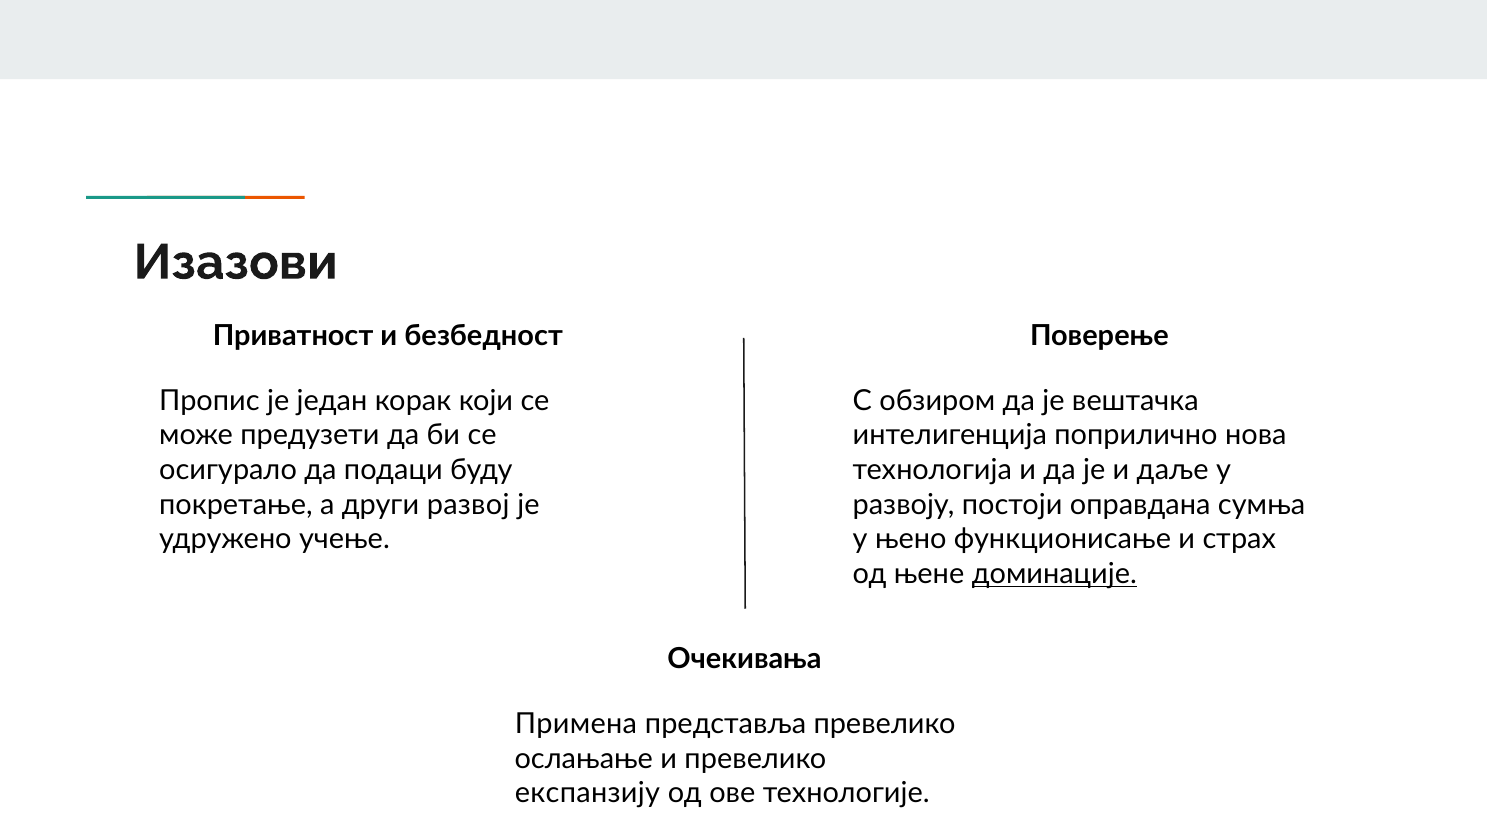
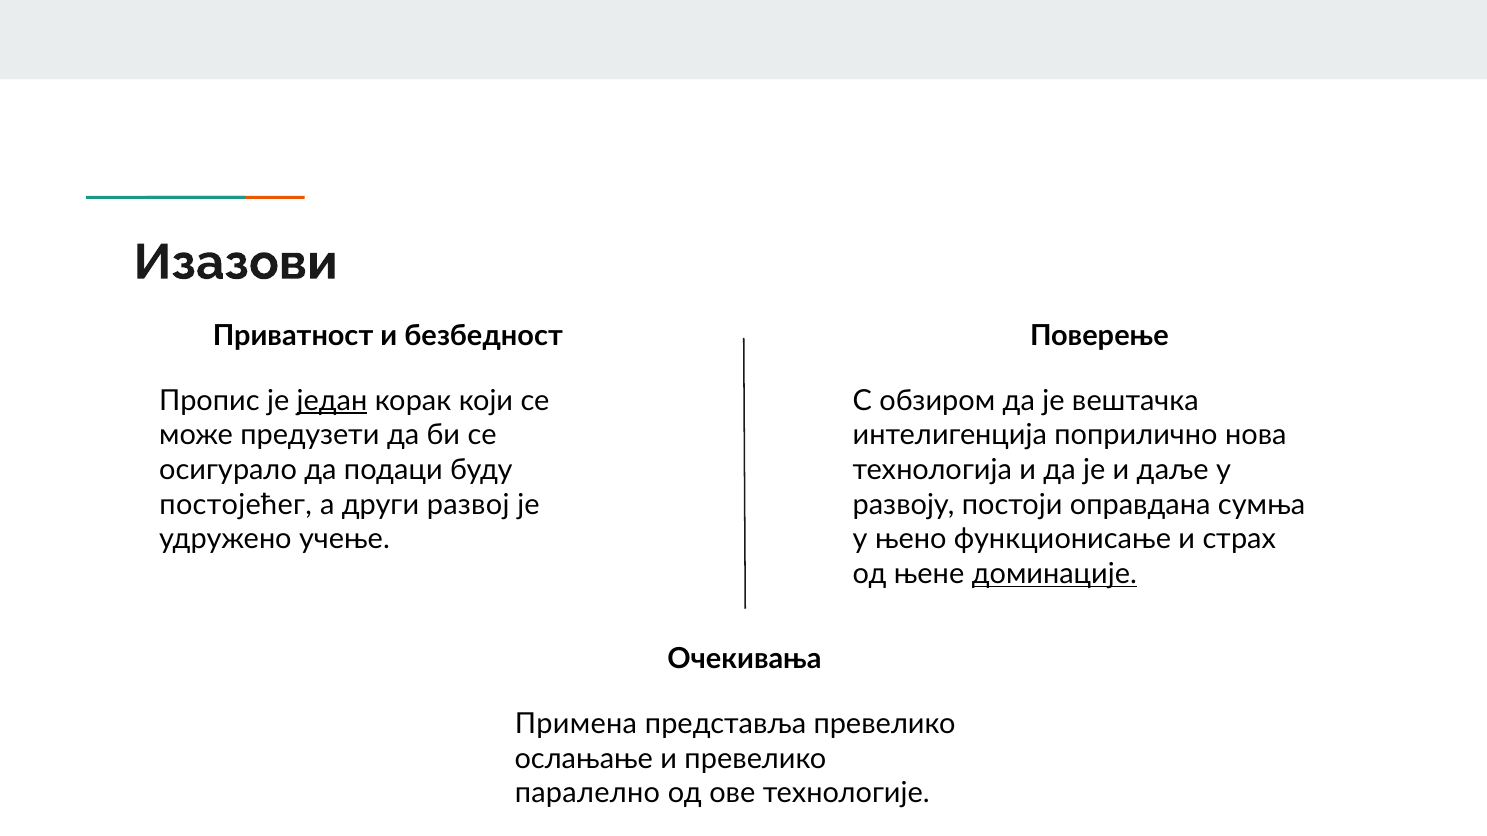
један underline: none -> present
покретање: покретање -> постојећег
експанзију: експанзију -> паралелно
